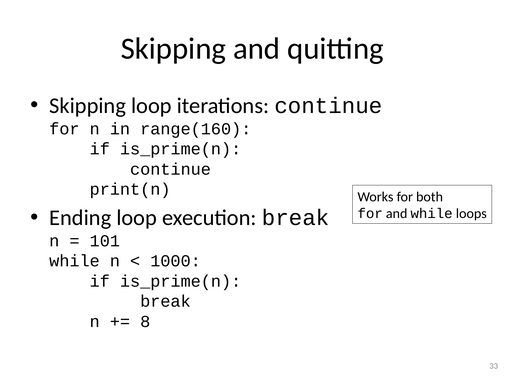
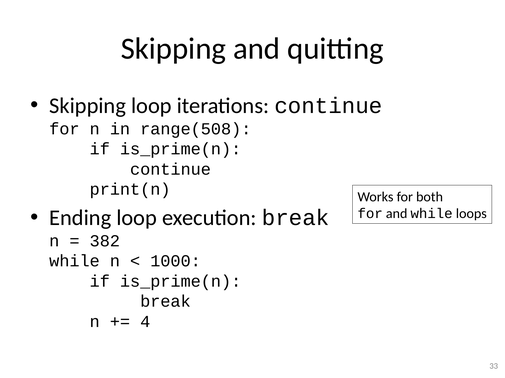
range(160: range(160 -> range(508
101: 101 -> 382
8: 8 -> 4
